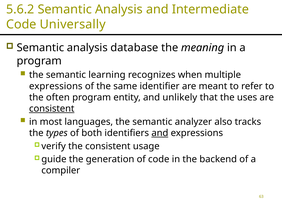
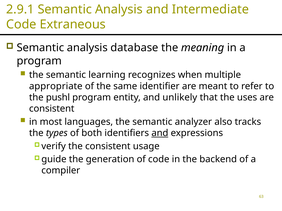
5.6.2: 5.6.2 -> 2.9.1
Universally: Universally -> Extraneous
expressions at (56, 86): expressions -> appropriate
often: often -> pushl
consistent at (52, 109) underline: present -> none
